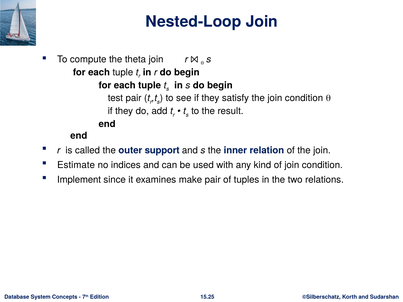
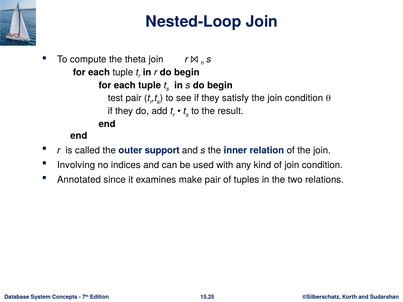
Estimate: Estimate -> Involving
Implement: Implement -> Annotated
